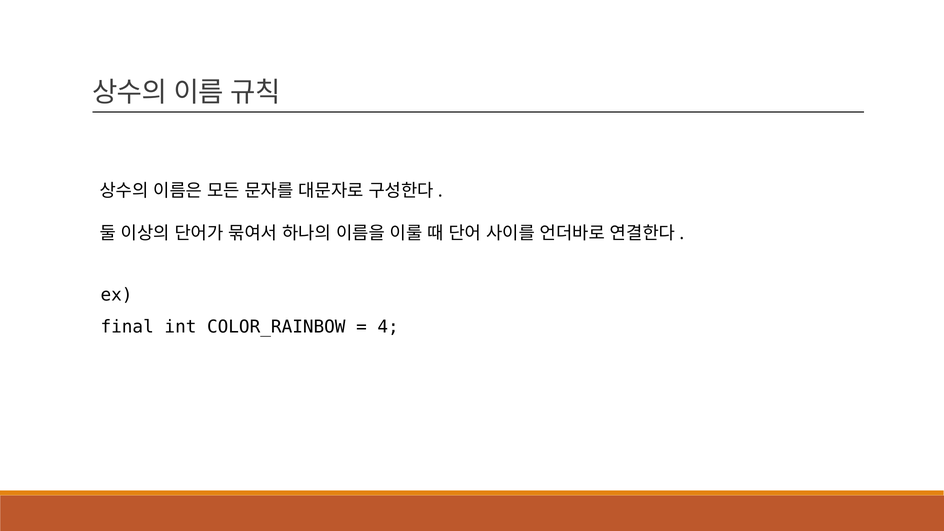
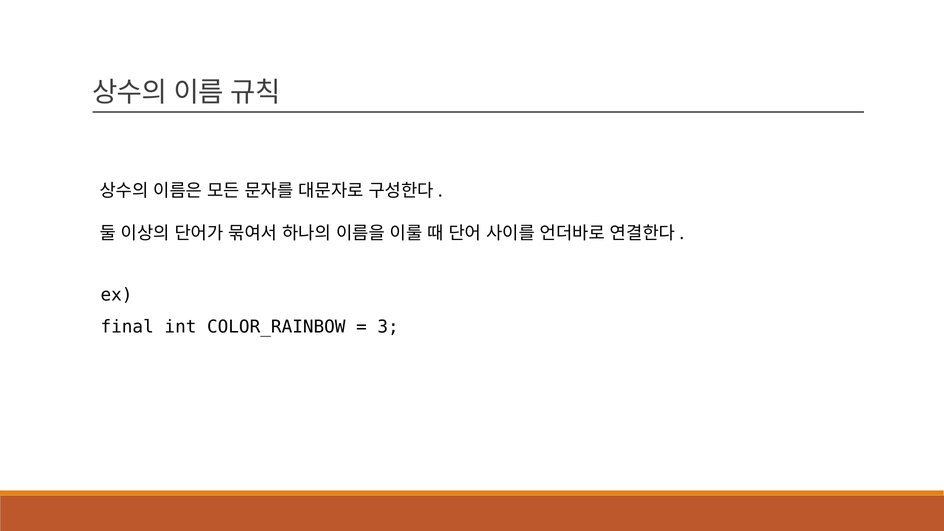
4: 4 -> 3
